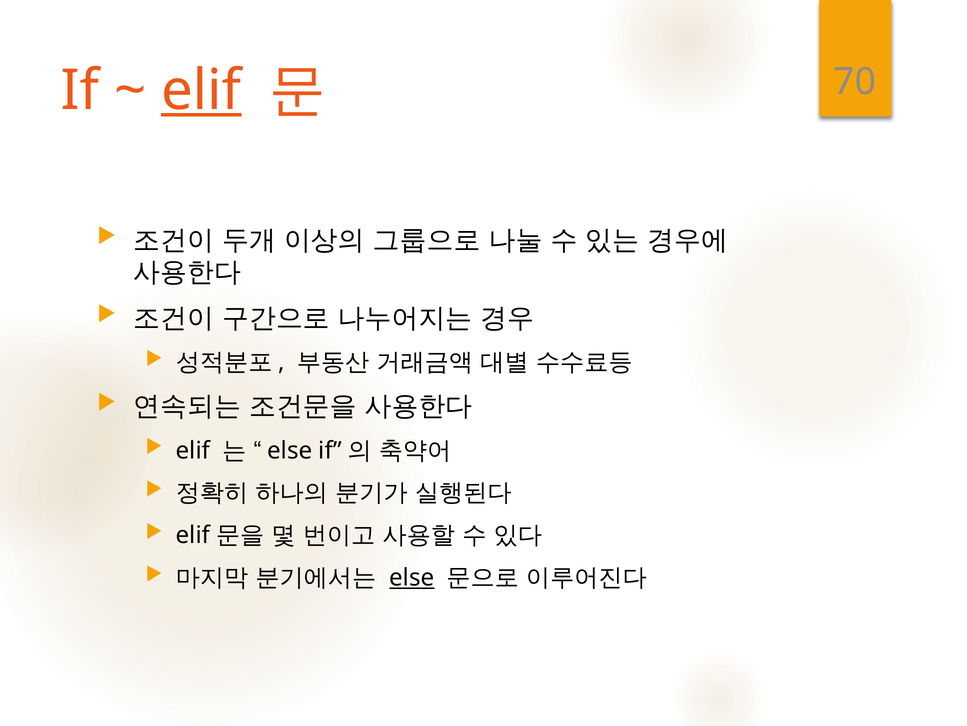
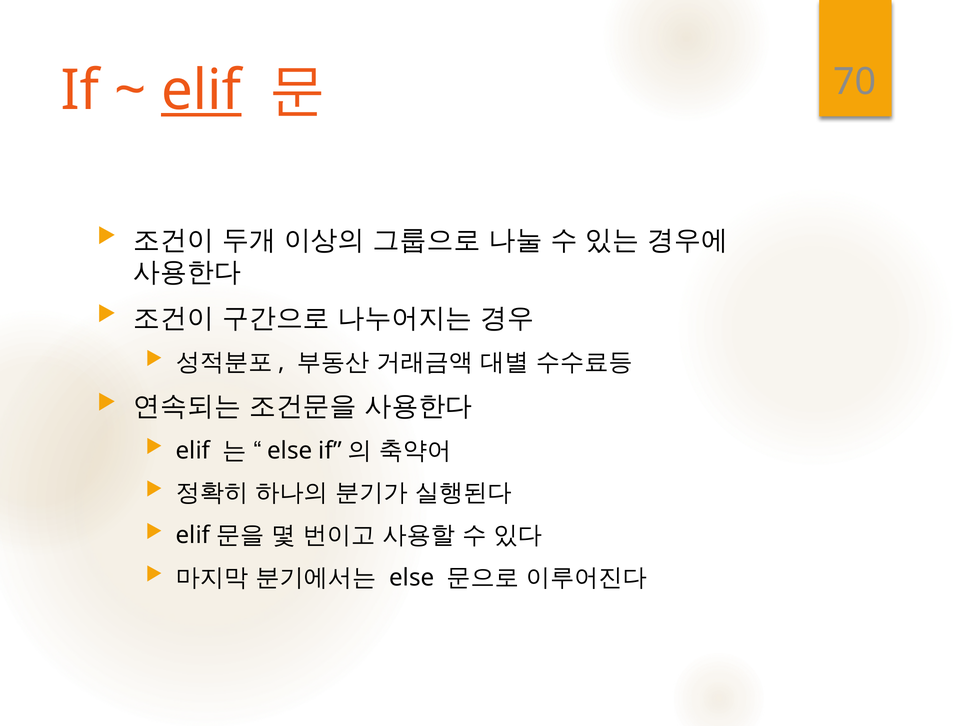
else at (412, 577) underline: present -> none
